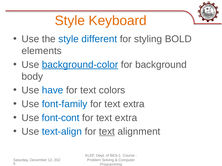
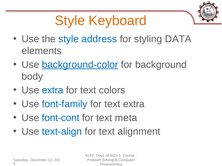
different: different -> address
BOLD: BOLD -> DATA
Use have: have -> extra
extra at (126, 118): extra -> meta
text at (107, 132) underline: present -> none
